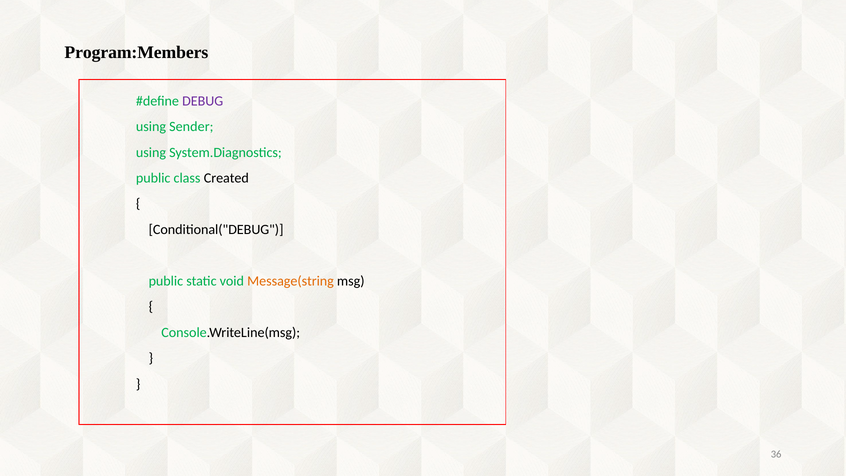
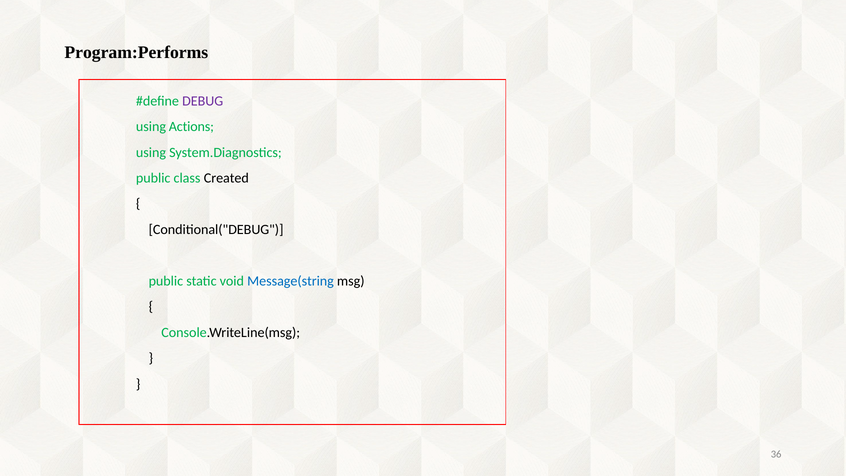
Program:Members: Program:Members -> Program:Performs
Sender: Sender -> Actions
Message(string colour: orange -> blue
